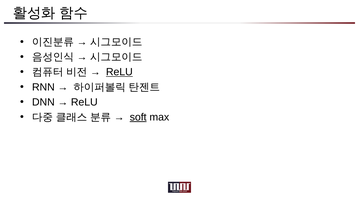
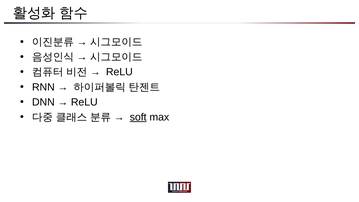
ReLU at (119, 72) underline: present -> none
